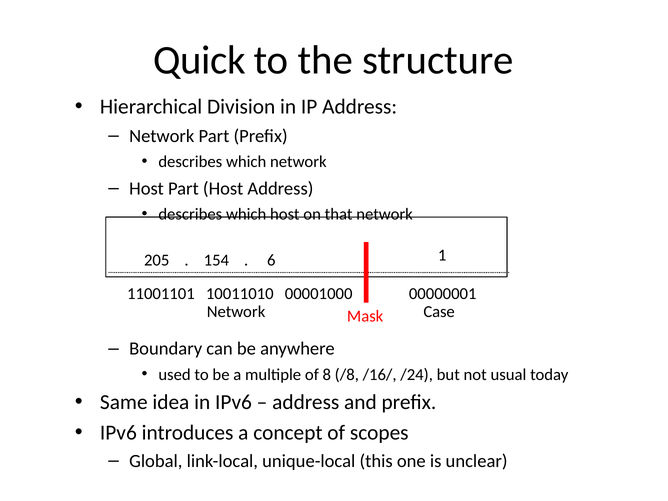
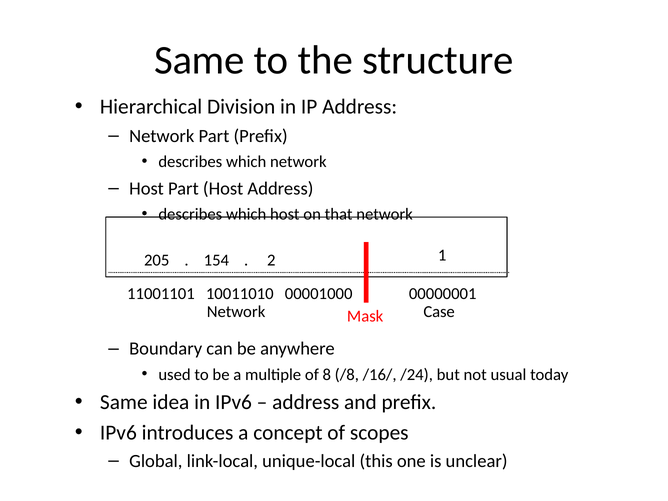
Quick at (199, 60): Quick -> Same
6: 6 -> 2
